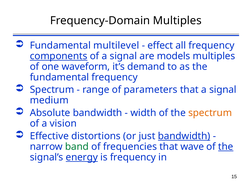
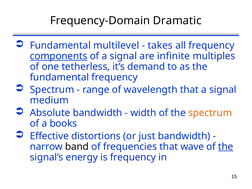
Frequency-Domain Multiples: Multiples -> Dramatic
effect: effect -> takes
models: models -> infinite
waveform: waveform -> tetherless
parameters: parameters -> wavelength
vision: vision -> books
bandwidth at (184, 136) underline: present -> none
band colour: green -> black
energy underline: present -> none
